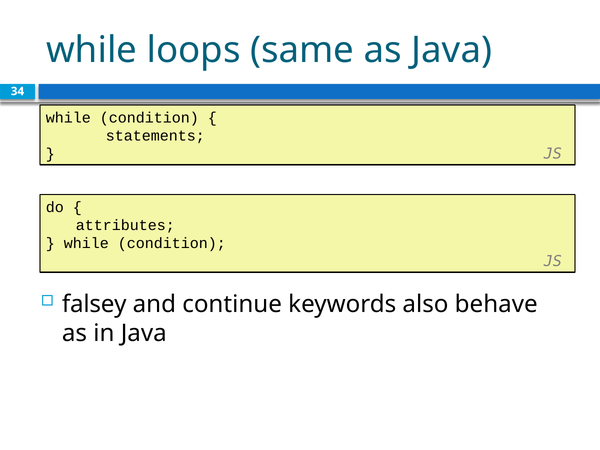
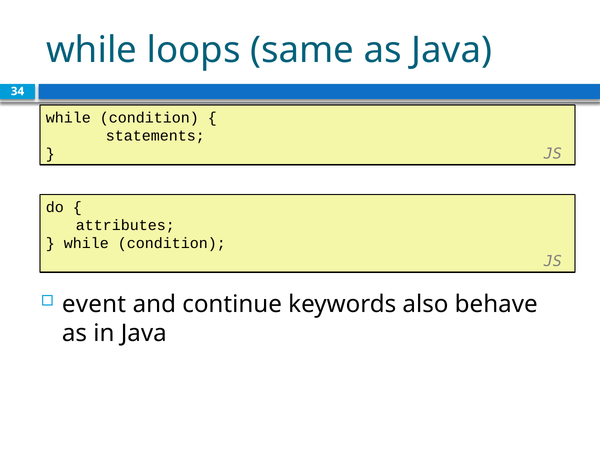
falsey: falsey -> event
